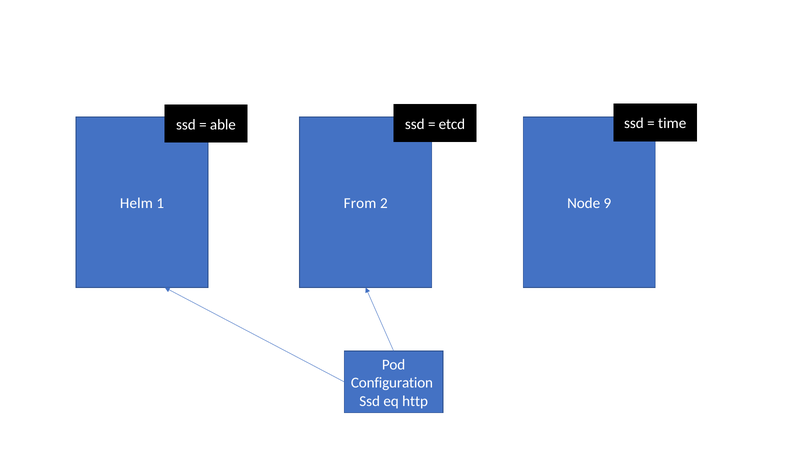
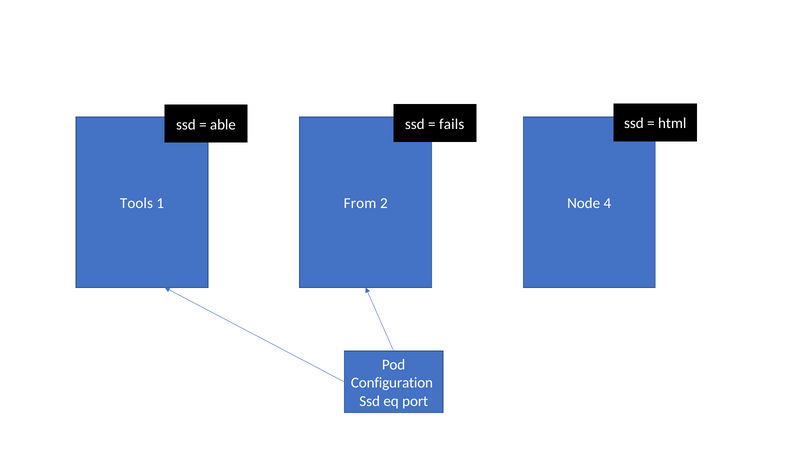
etcd: etcd -> fails
time: time -> html
Helm: Helm -> Tools
9: 9 -> 4
http: http -> port
